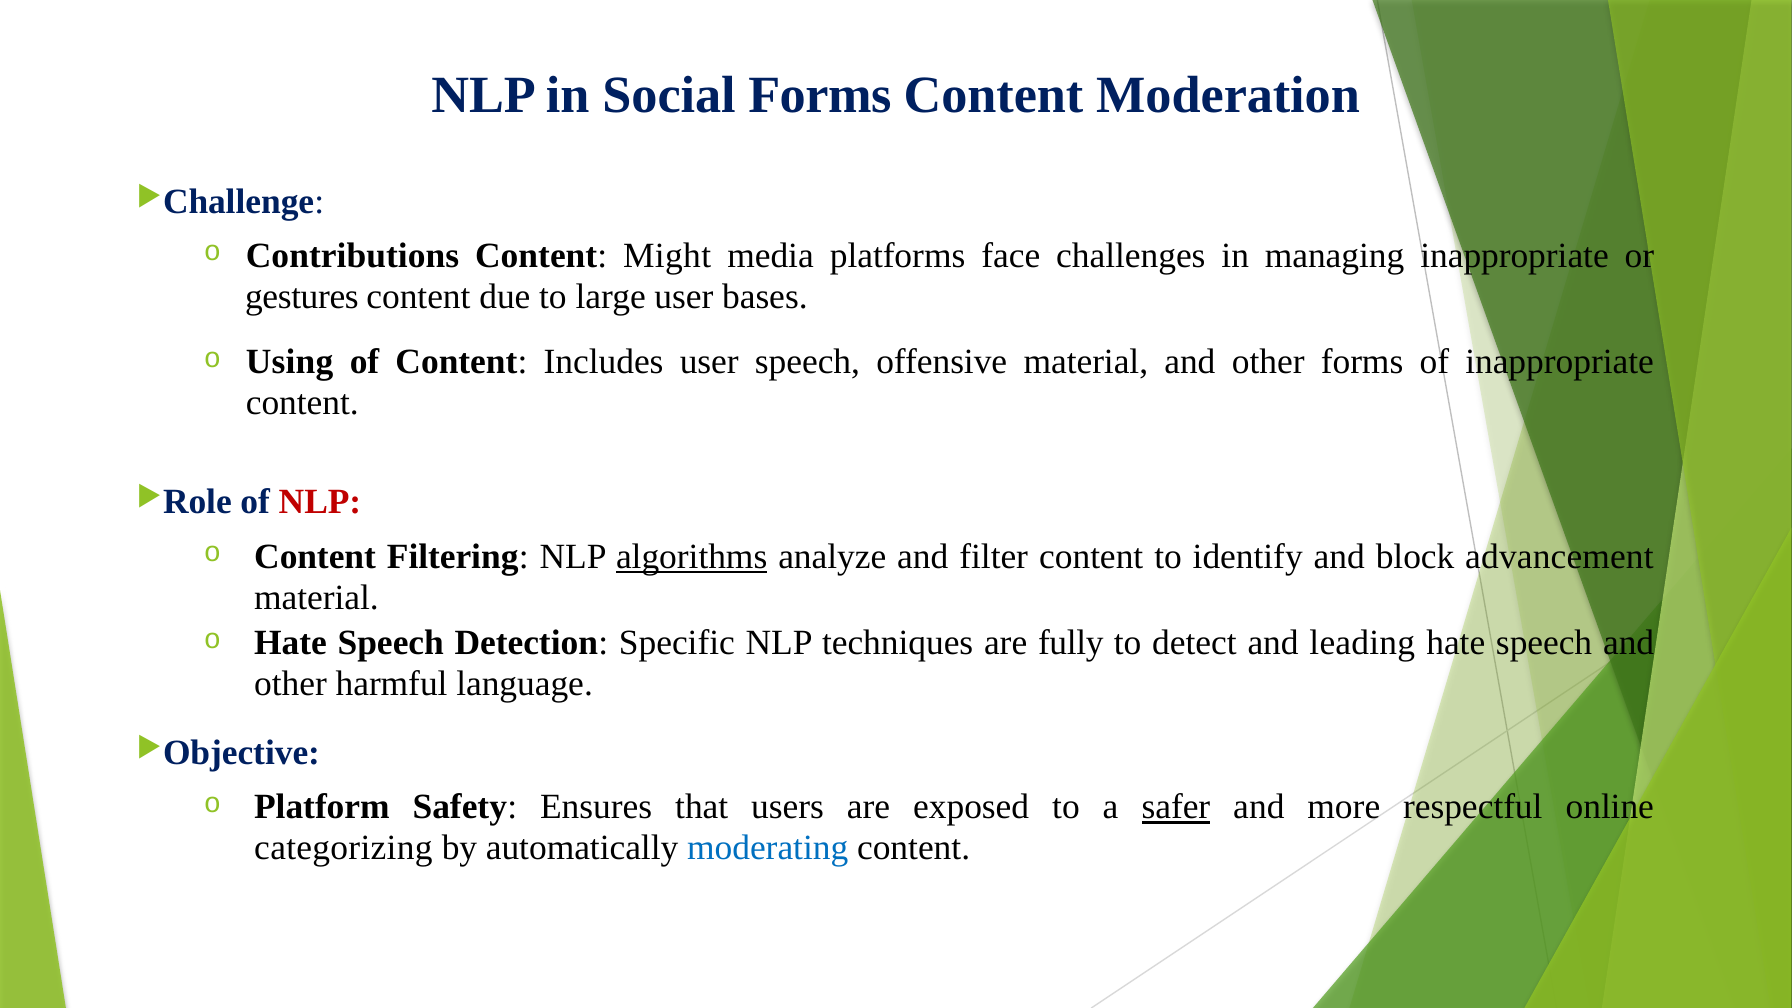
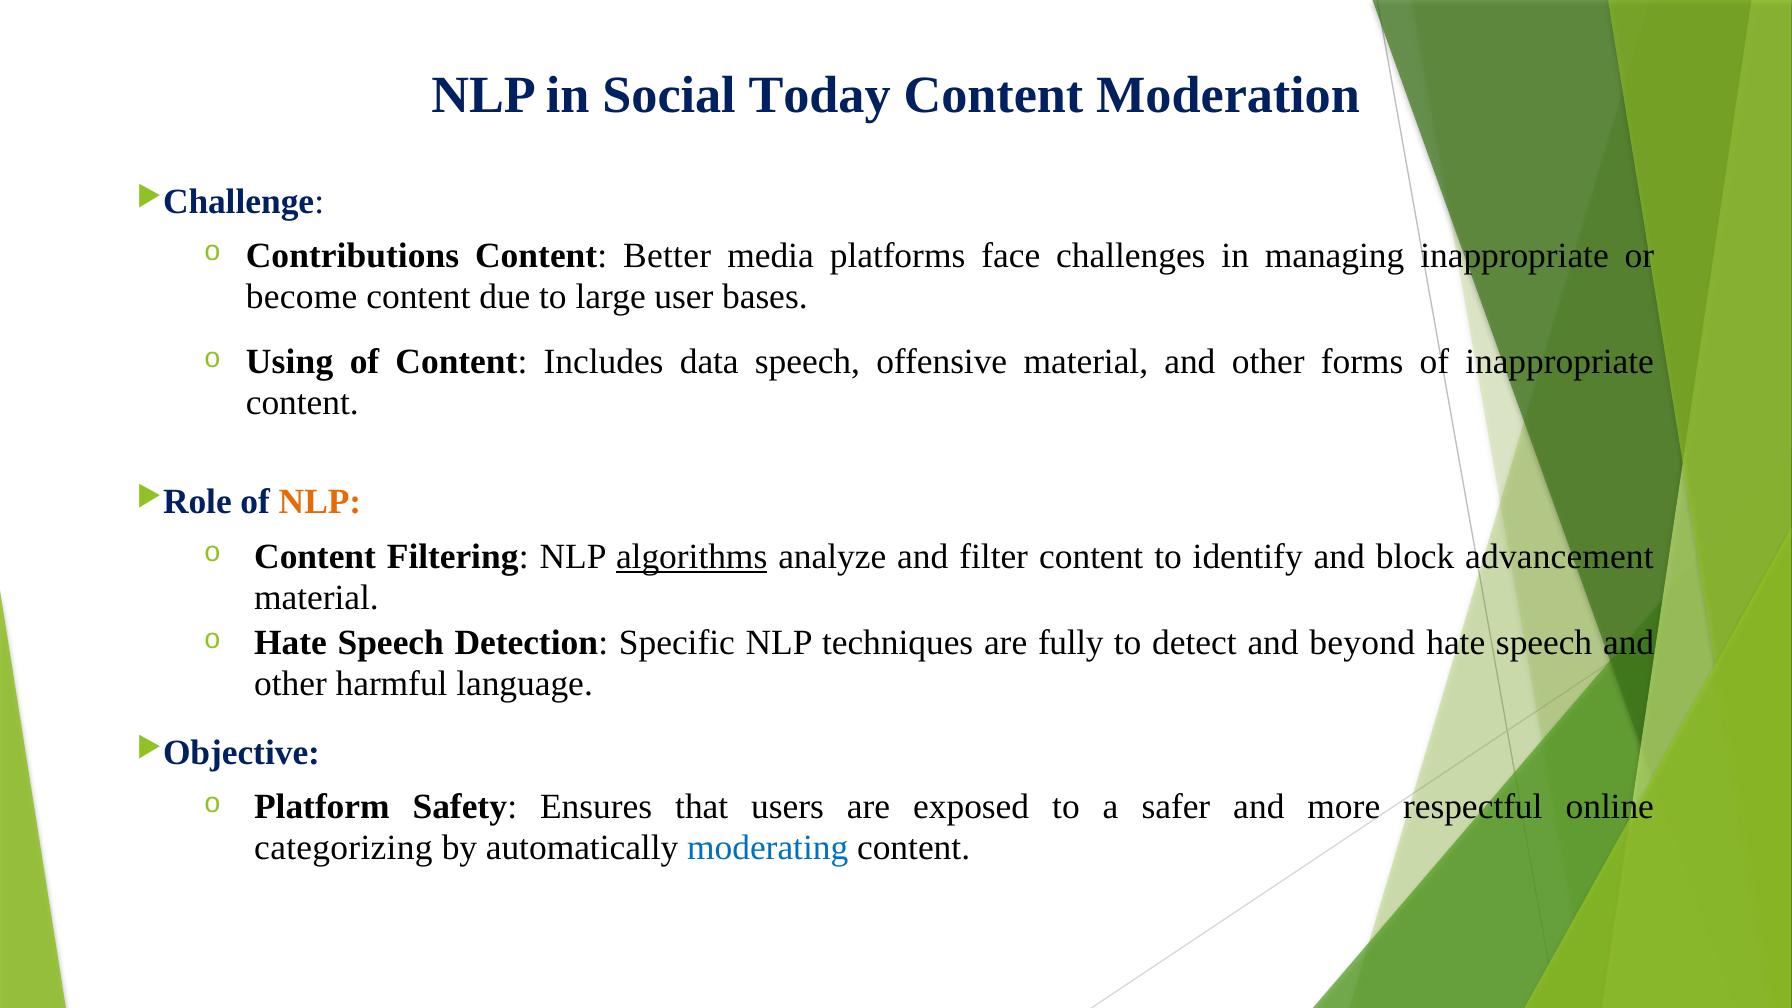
Social Forms: Forms -> Today
Might: Might -> Better
gestures: gestures -> become
Includes user: user -> data
NLP at (320, 502) colour: red -> orange
leading: leading -> beyond
safer underline: present -> none
